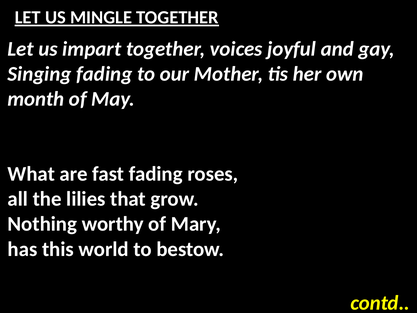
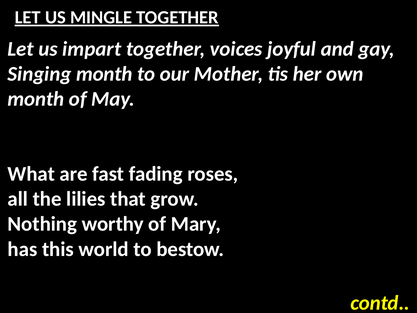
Singing fading: fading -> month
